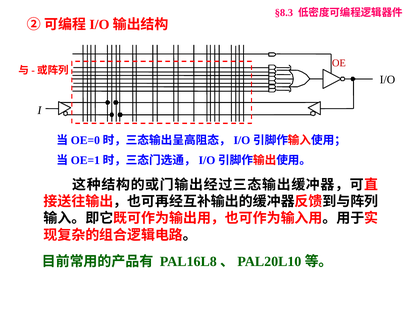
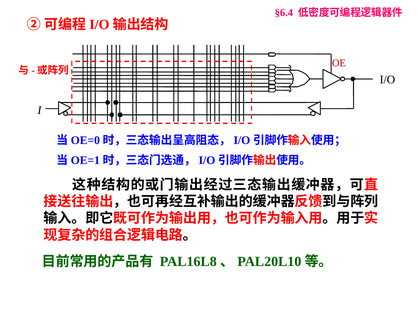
§8.3: §8.3 -> §6.4
